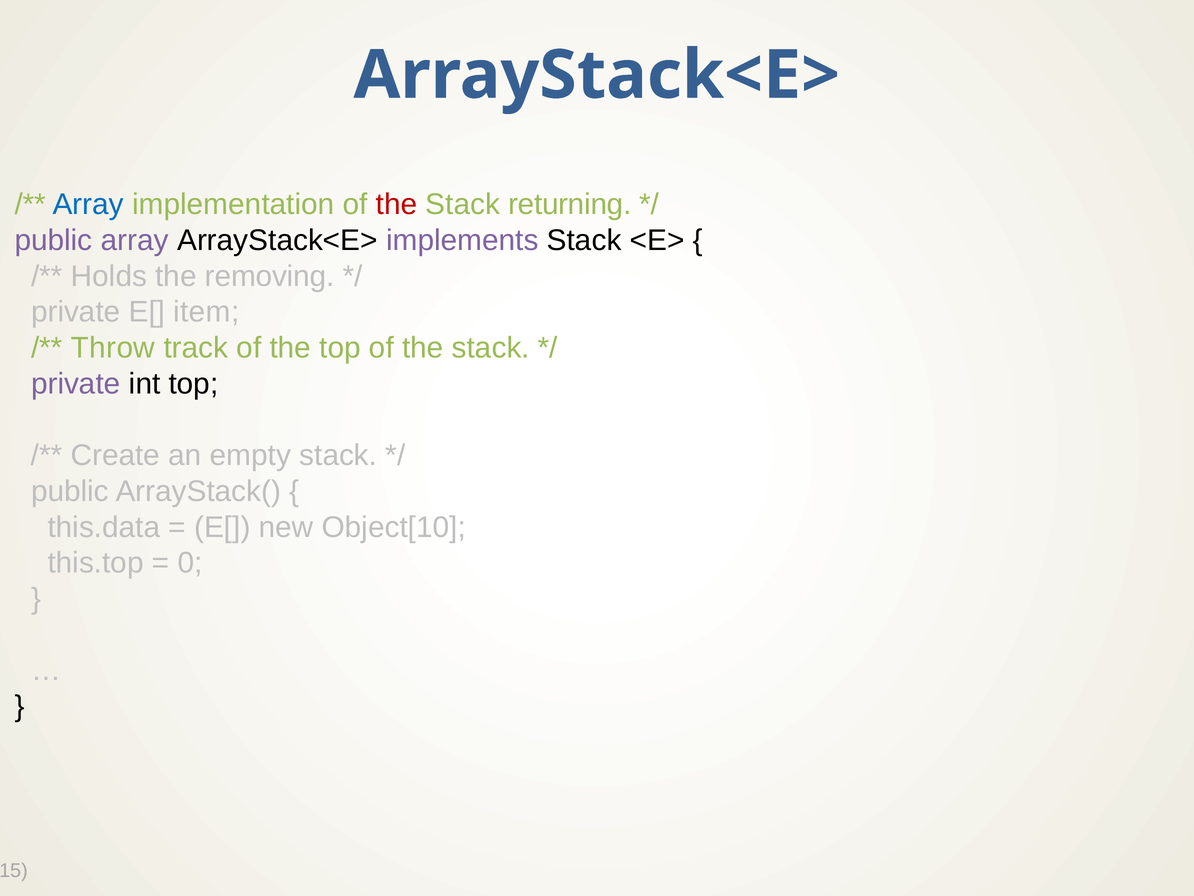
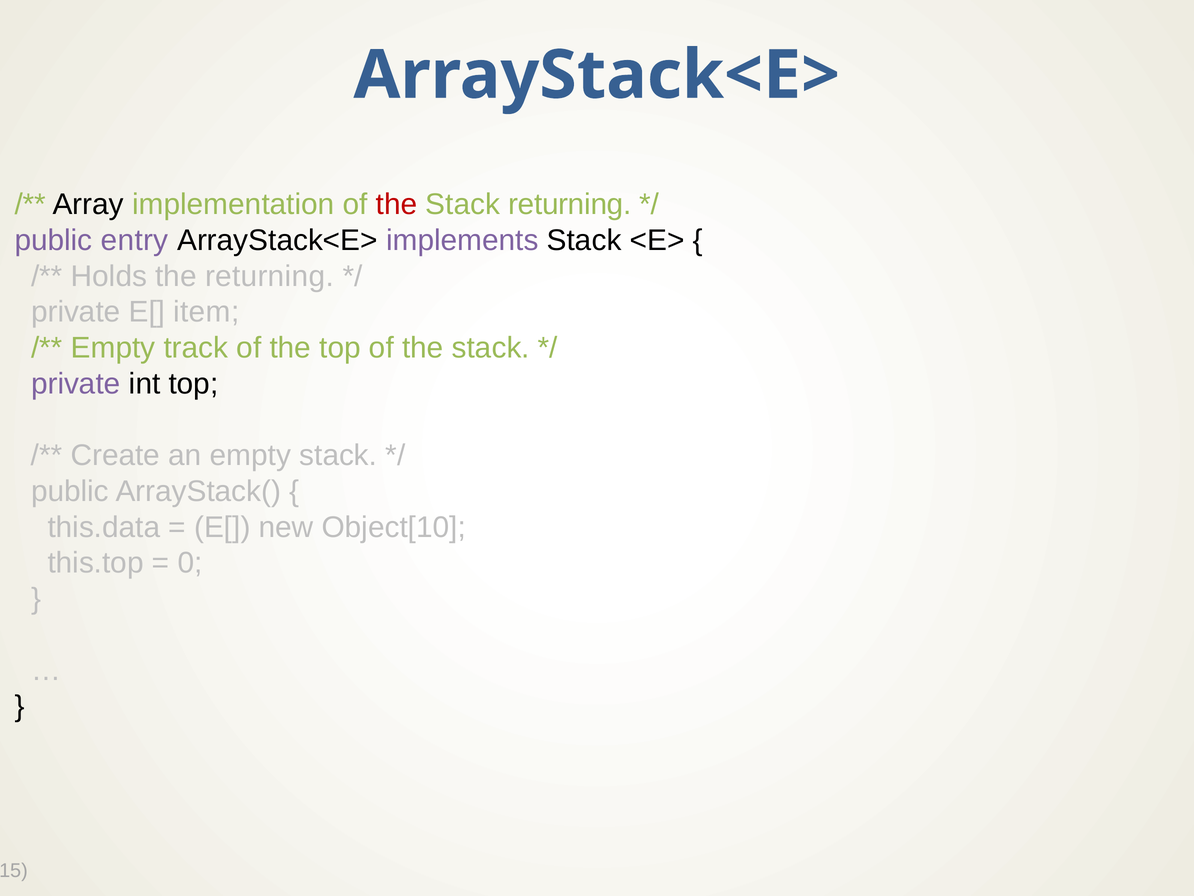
Array at (88, 205) colour: blue -> black
public array: array -> entry
the removing: removing -> returning
Throw at (113, 348): Throw -> Empty
